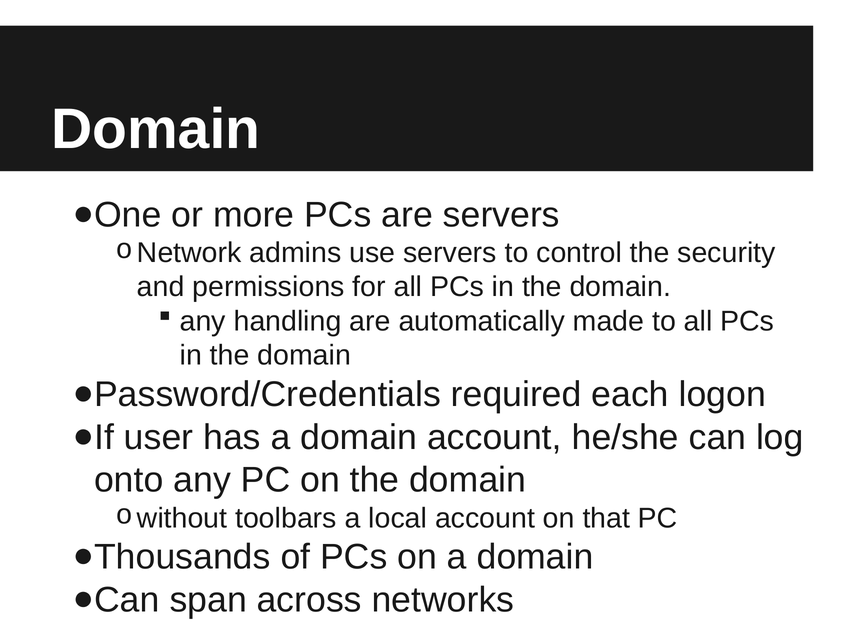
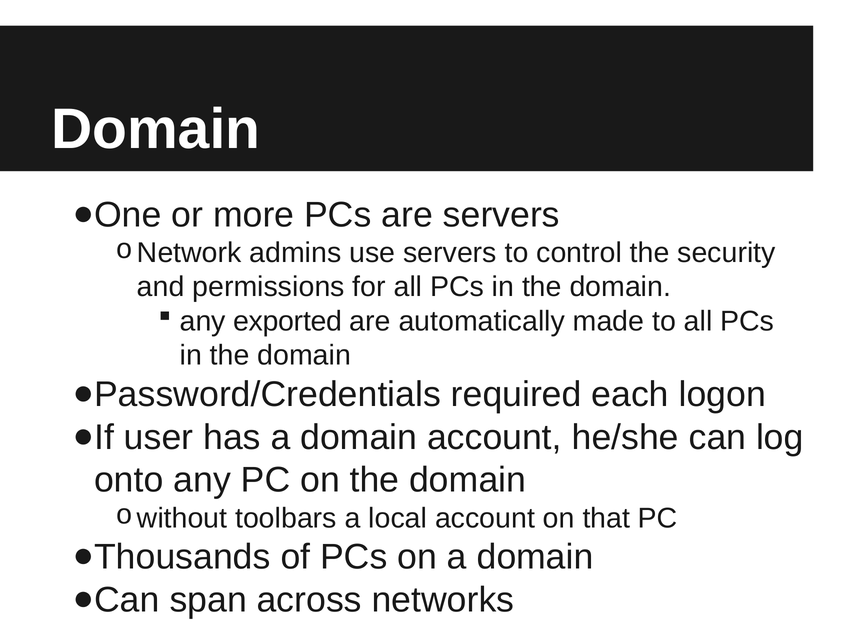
handling: handling -> exported
